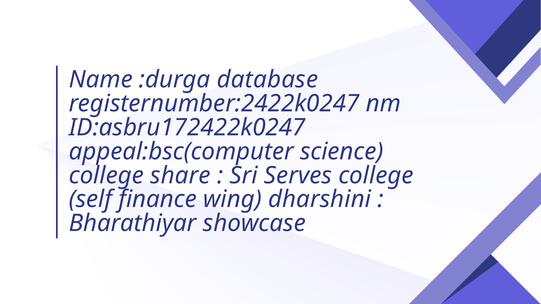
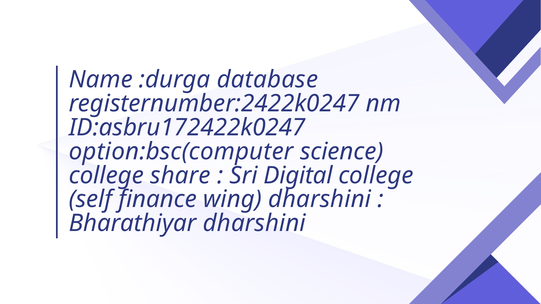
appeal:bsc(computer: appeal:bsc(computer -> option:bsc(computer
Serves: Serves -> Digital
Bharathiyar showcase: showcase -> dharshini
